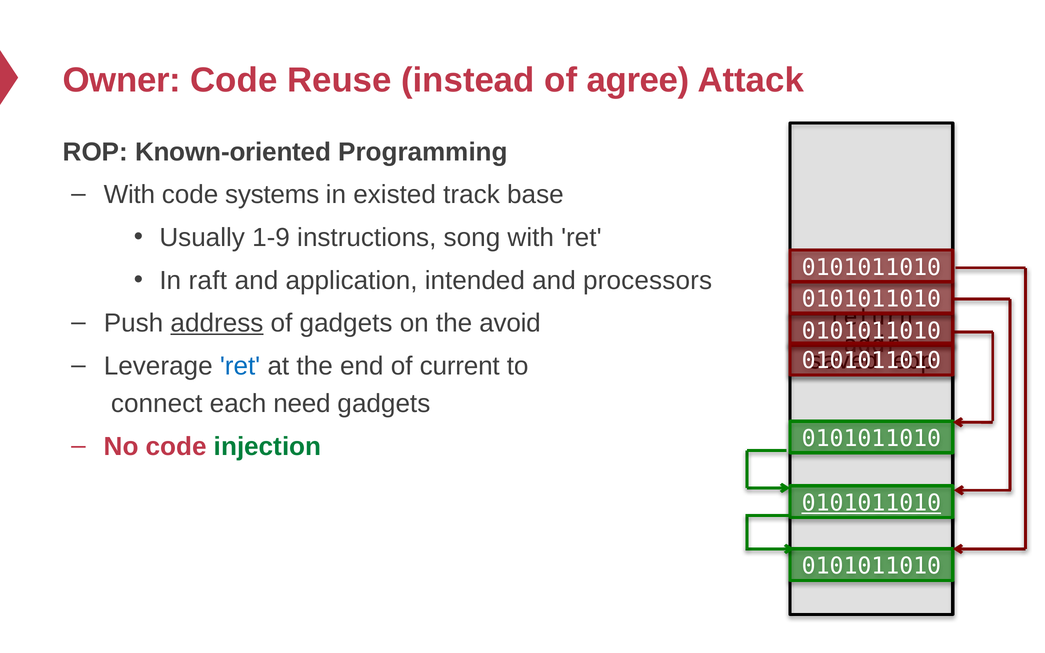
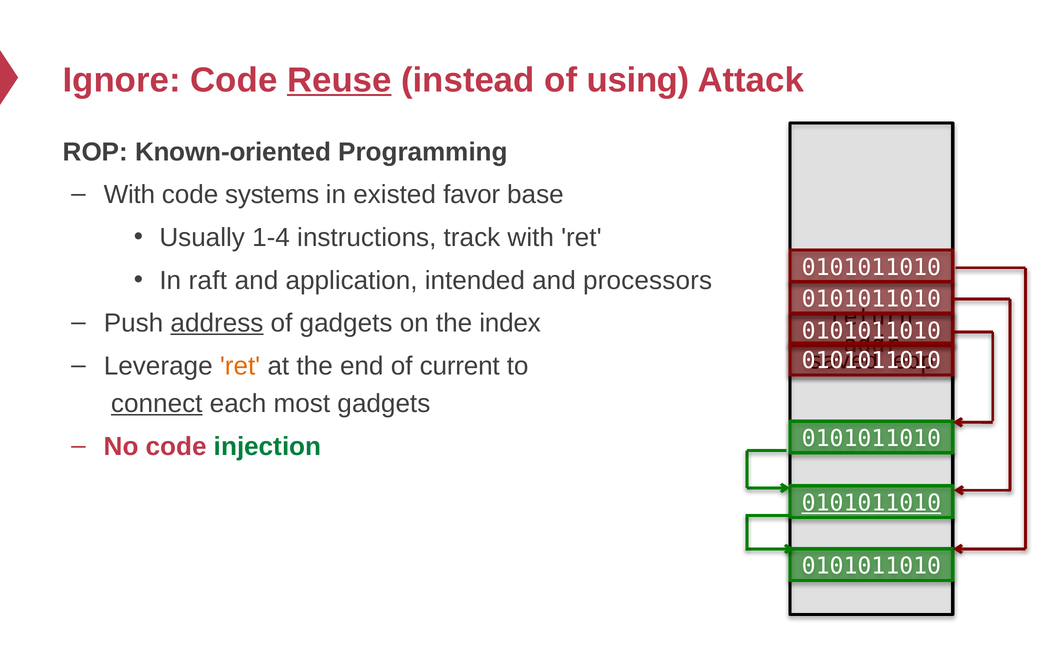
Owner: Owner -> Ignore
Reuse underline: none -> present
agree: agree -> using
track: track -> favor
1-9: 1-9 -> 1-4
song: song -> track
avoid: avoid -> index
ret at (240, 366) colour: blue -> orange
connect underline: none -> present
need: need -> most
